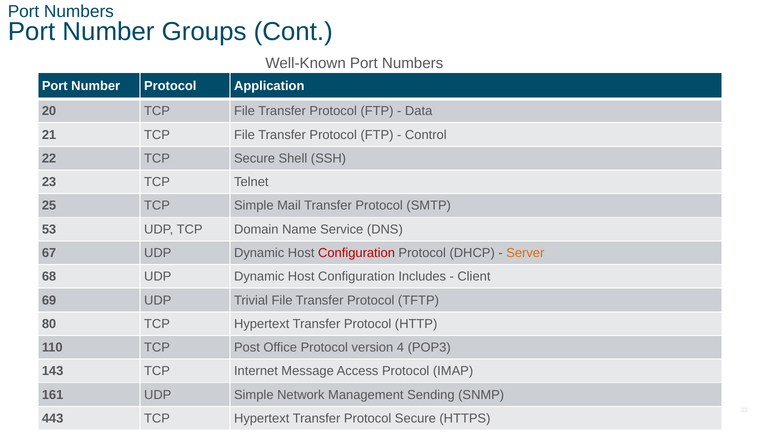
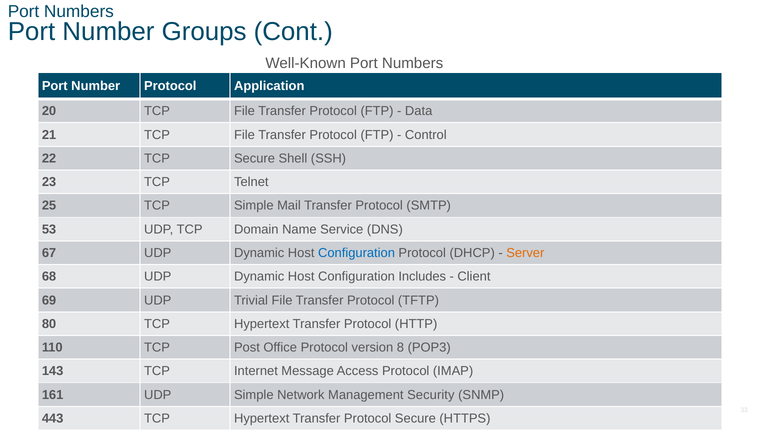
Configuration at (357, 253) colour: red -> blue
4: 4 -> 8
Sending: Sending -> Security
